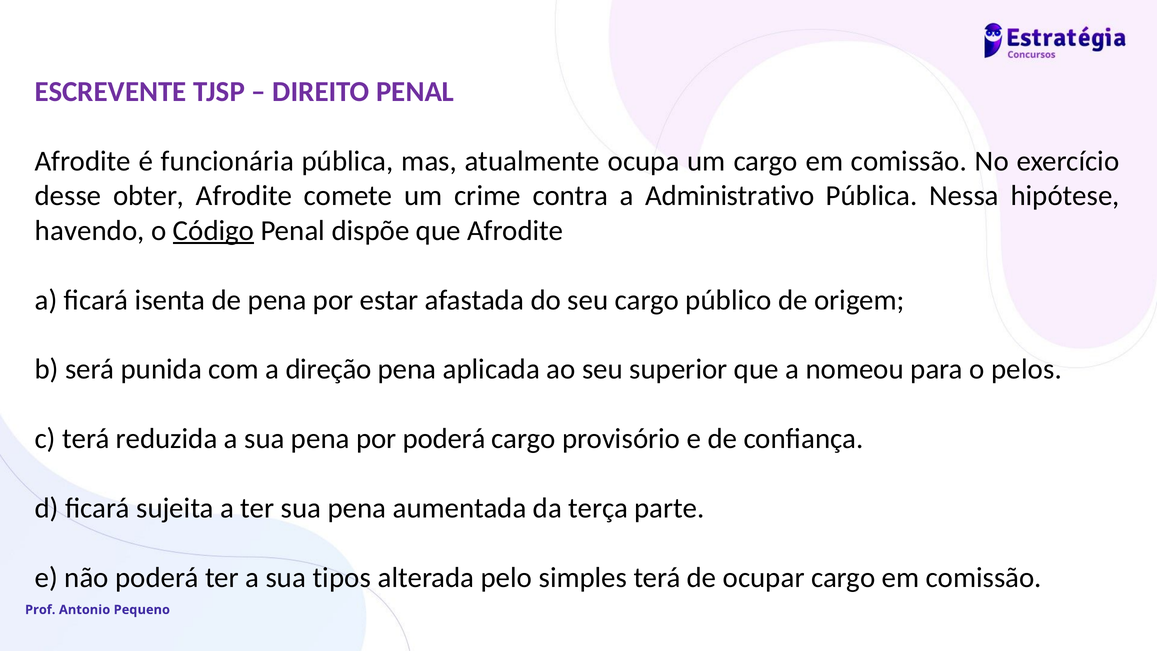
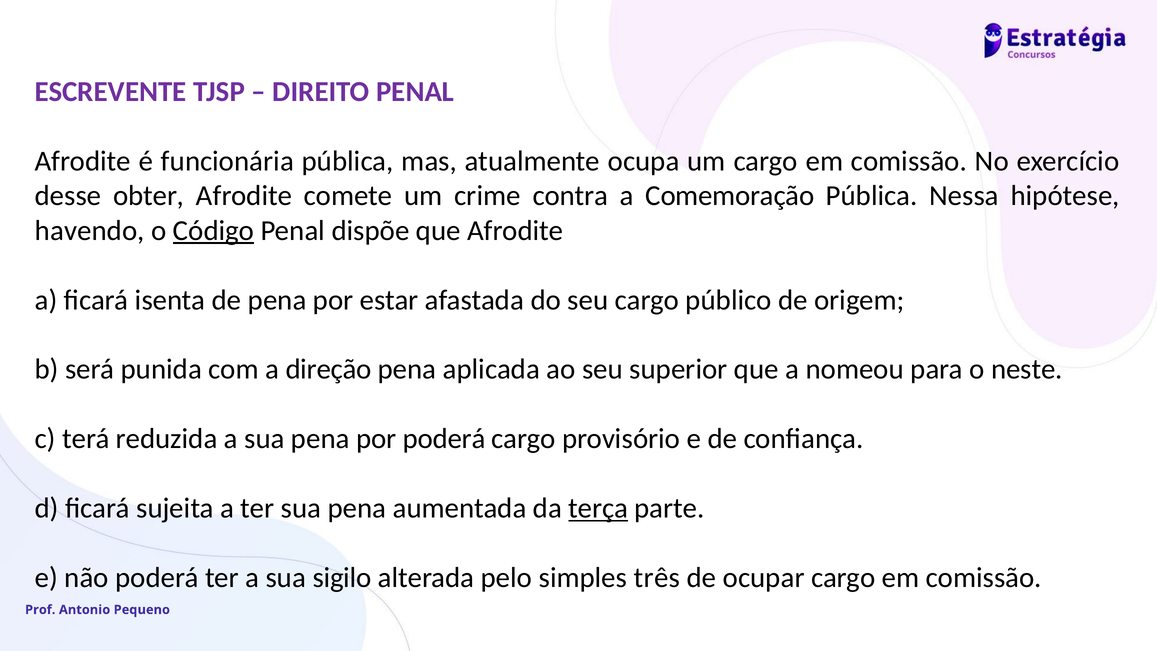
Administrativo: Administrativo -> Comemoração
pelos: pelos -> neste
terça underline: none -> present
tipos: tipos -> sigilo
simples terá: terá -> três
